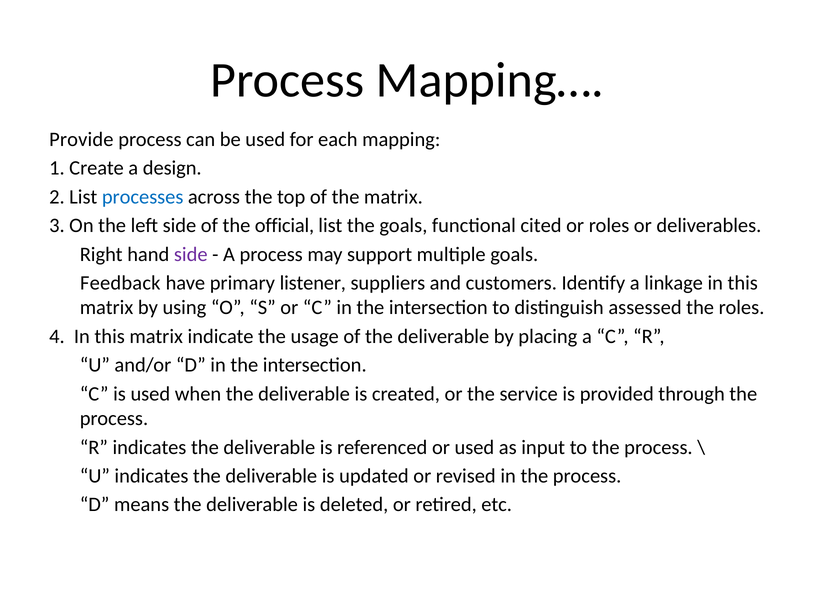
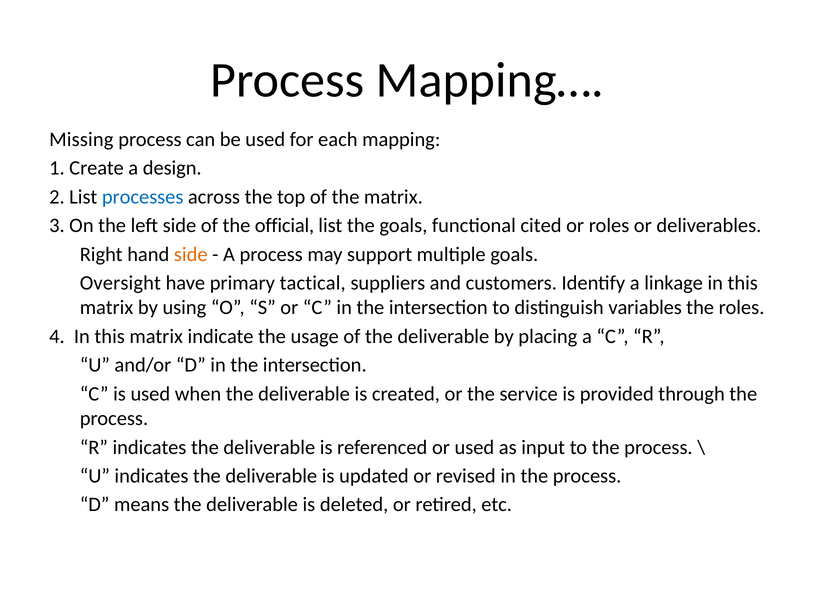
Provide: Provide -> Missing
side at (191, 254) colour: purple -> orange
Feedback: Feedback -> Oversight
listener: listener -> tactical
assessed: assessed -> variables
